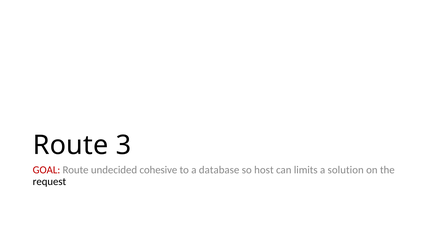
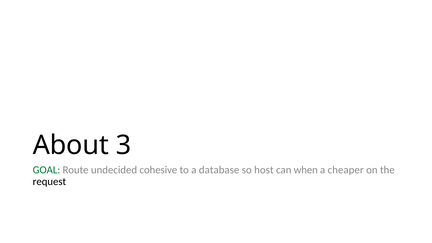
Route at (71, 145): Route -> About
GOAL colour: red -> green
limits: limits -> when
solution: solution -> cheaper
